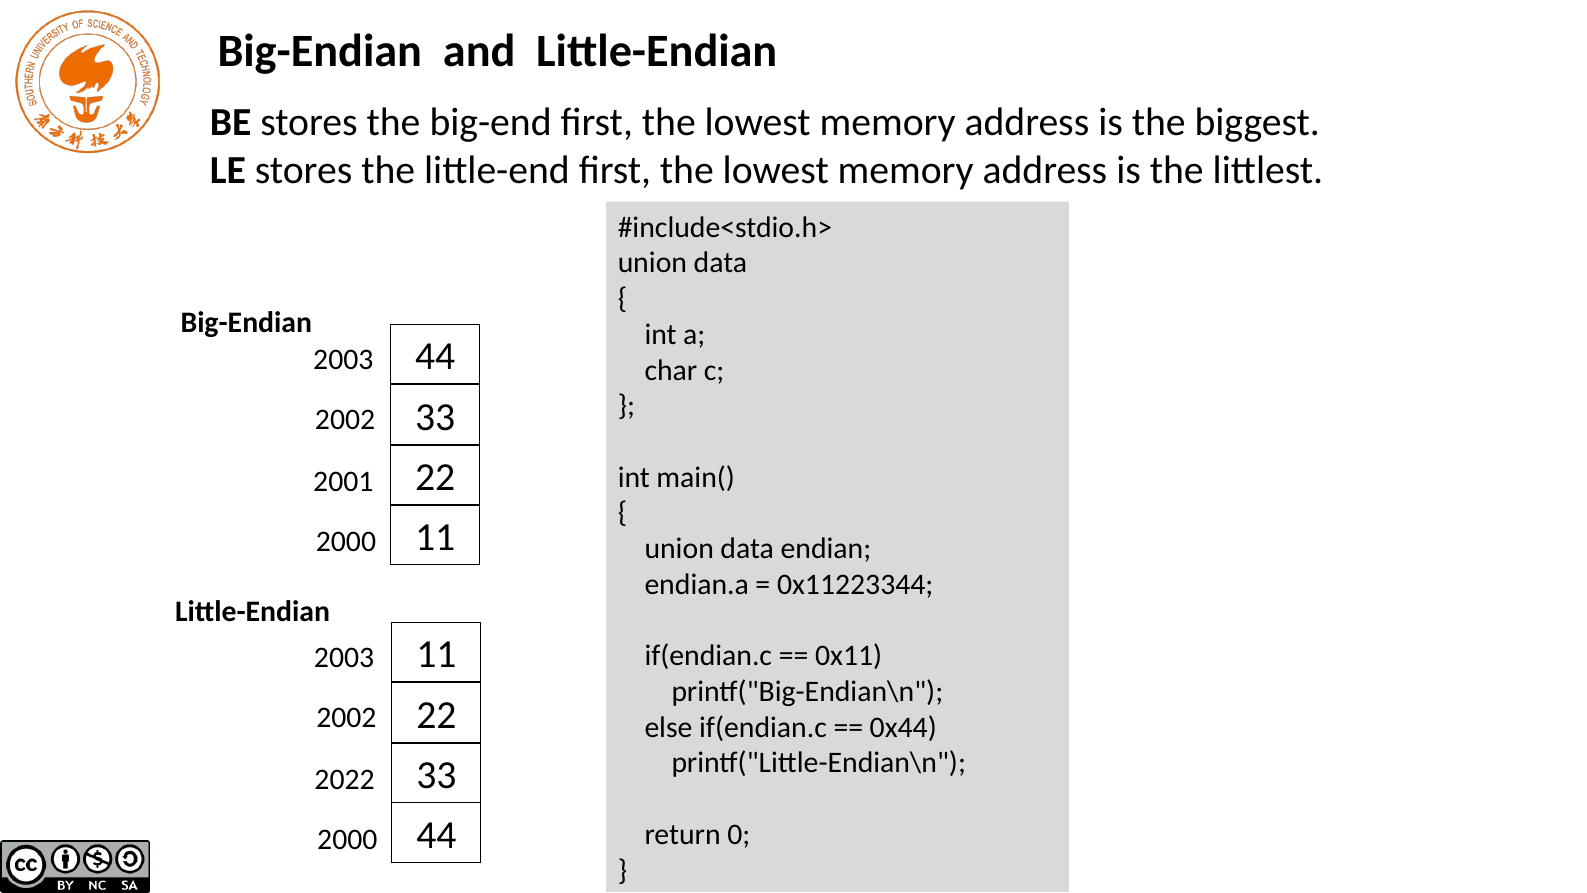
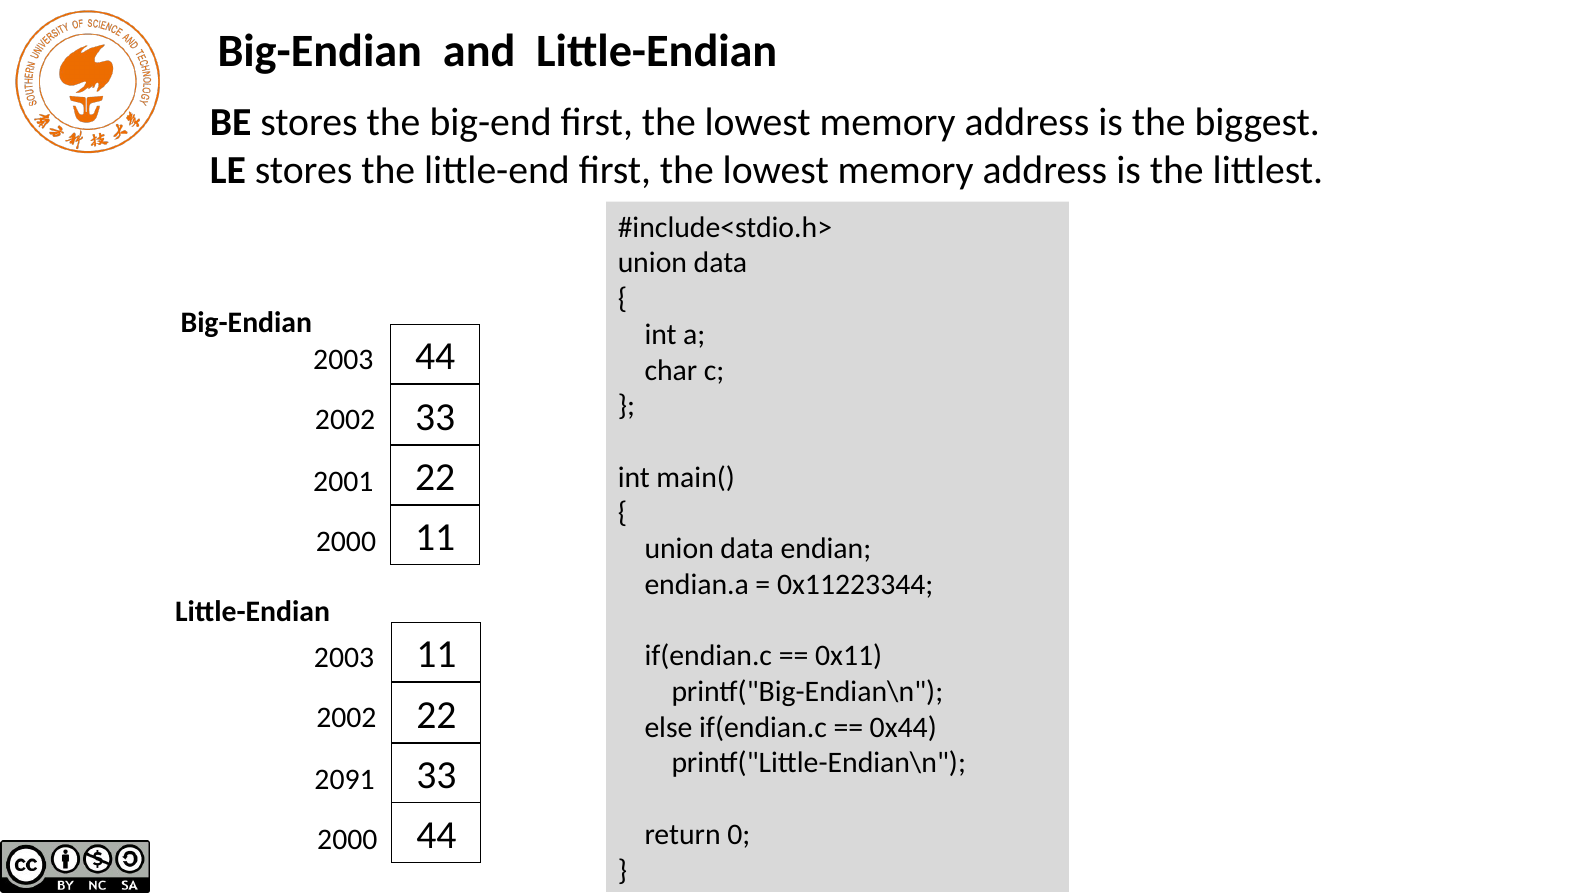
2022: 2022 -> 2091
